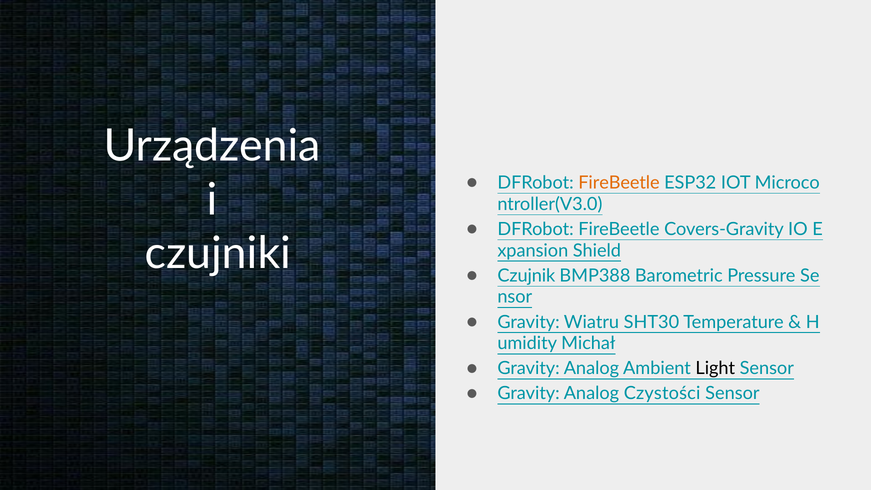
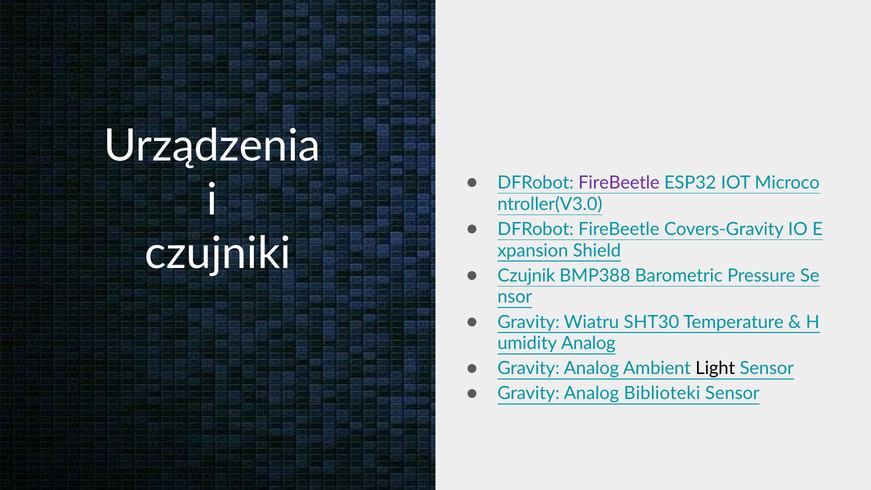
FireBeetle at (619, 183) colour: orange -> purple
Michał at (588, 343): Michał -> Analog
Czystości: Czystości -> Biblioteki
